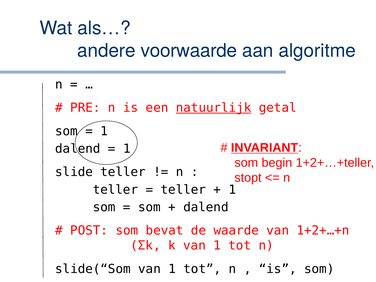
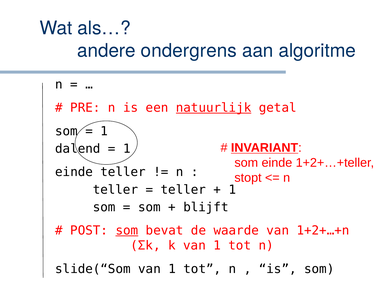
voorwaarde: voorwaarde -> ondergrens
som begin: begin -> einde
slide at (74, 172): slide -> einde
dalend at (206, 207): dalend -> blijft
som at (127, 231) underline: none -> present
